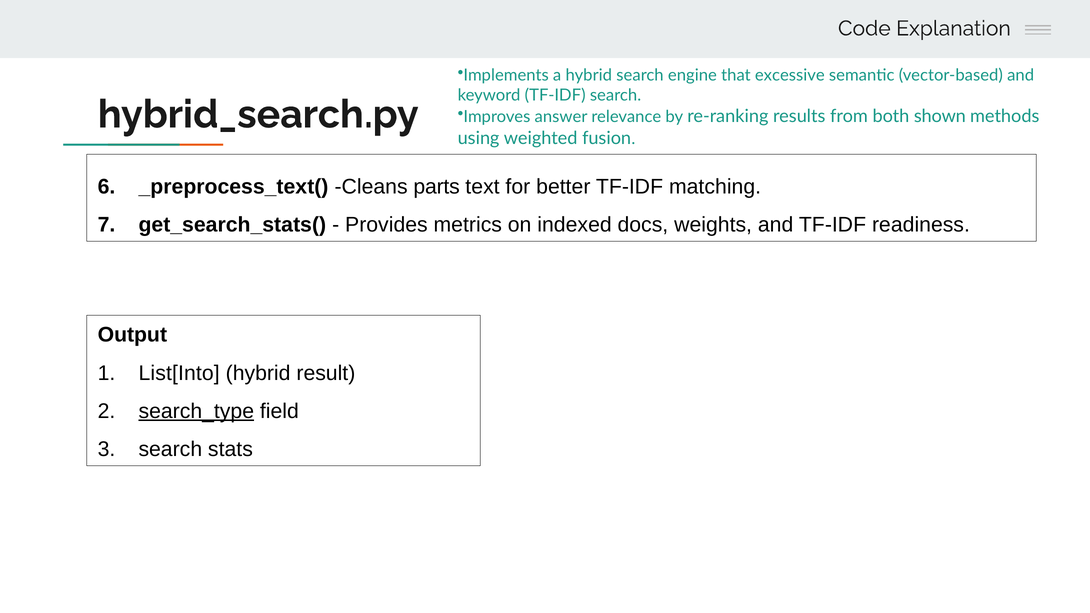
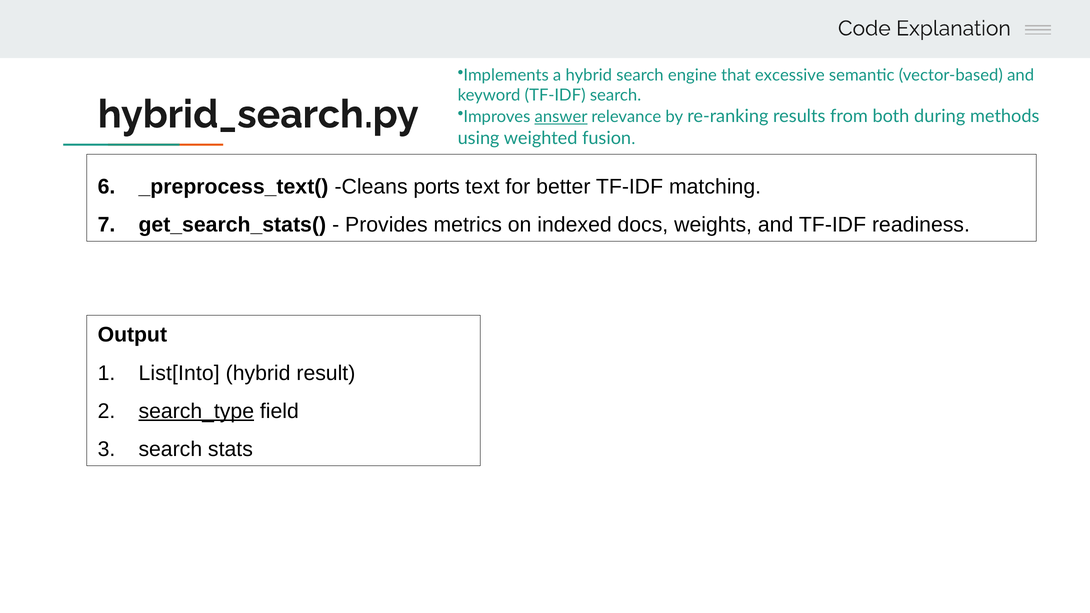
answer underline: none -> present
shown: shown -> during
parts: parts -> ports
